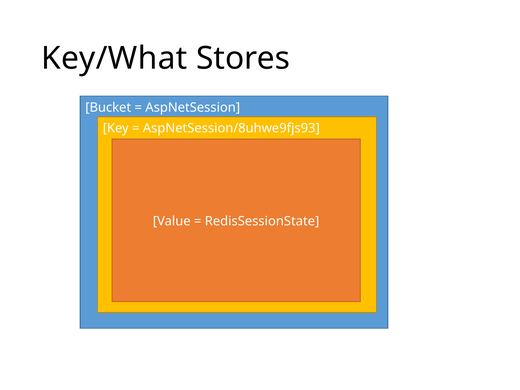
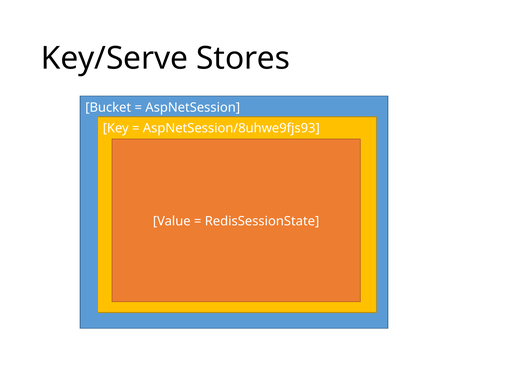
Key/What: Key/What -> Key/Serve
